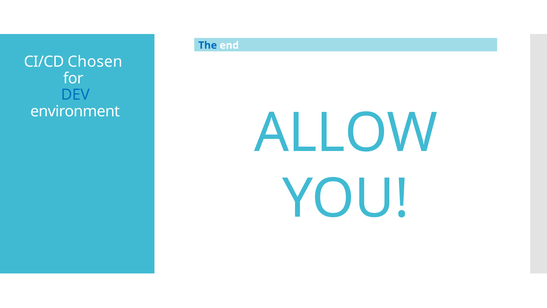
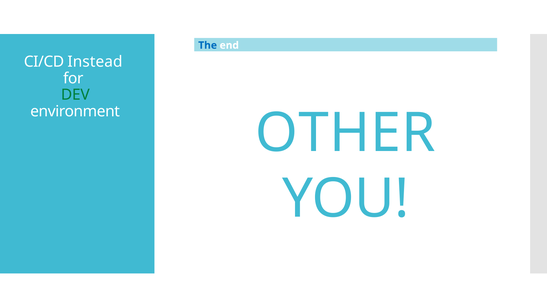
Chosen: Chosen -> Instead
DEV colour: blue -> green
ALLOW: ALLOW -> OTHER
